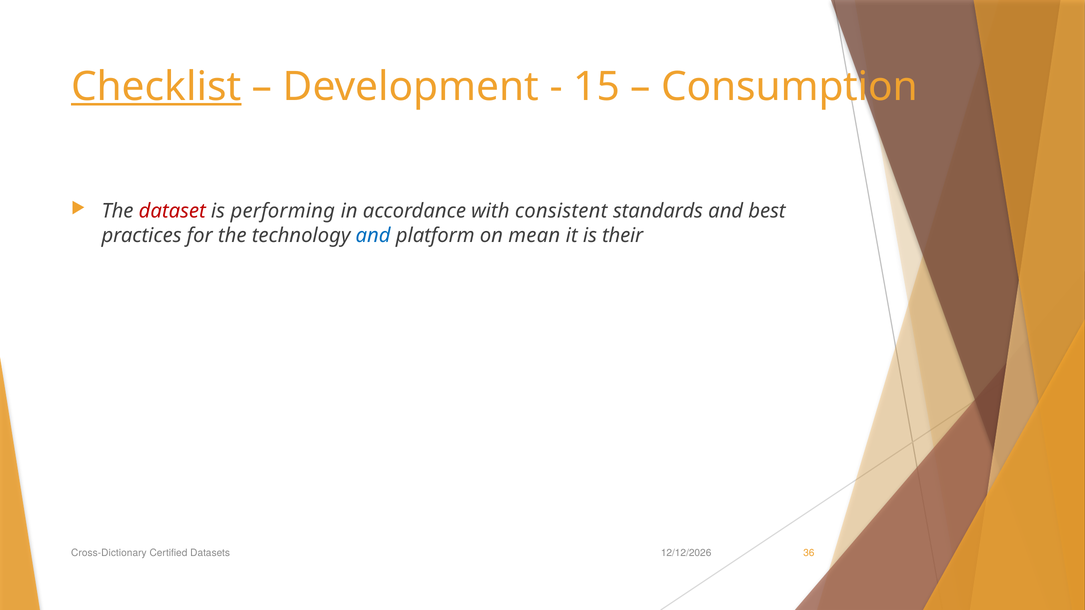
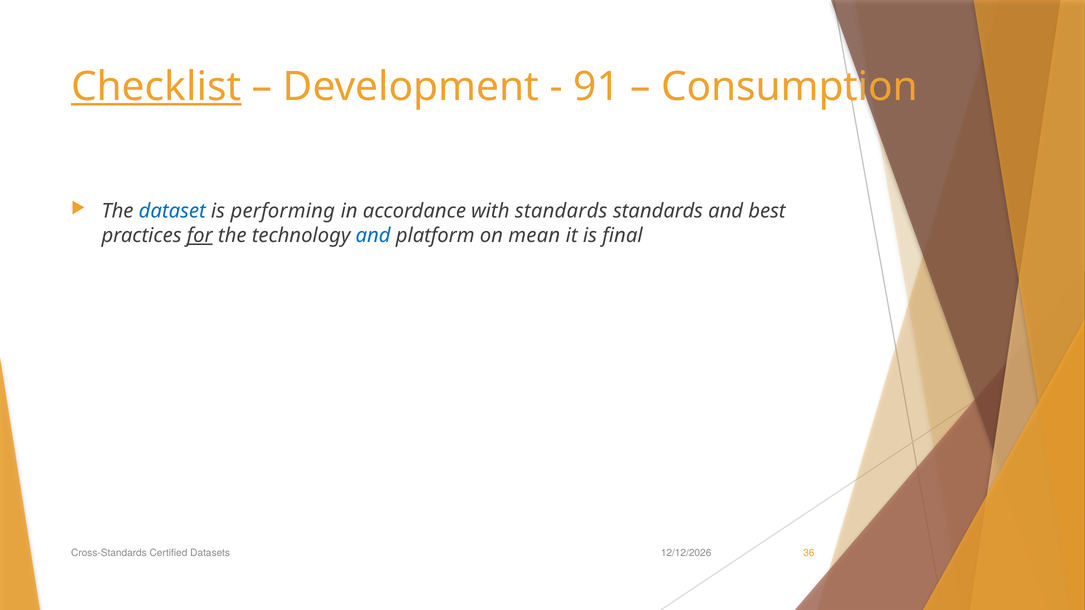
15: 15 -> 91
dataset colour: red -> blue
with consistent: consistent -> standards
for underline: none -> present
their: their -> final
Cross-Dictionary: Cross-Dictionary -> Cross-Standards
